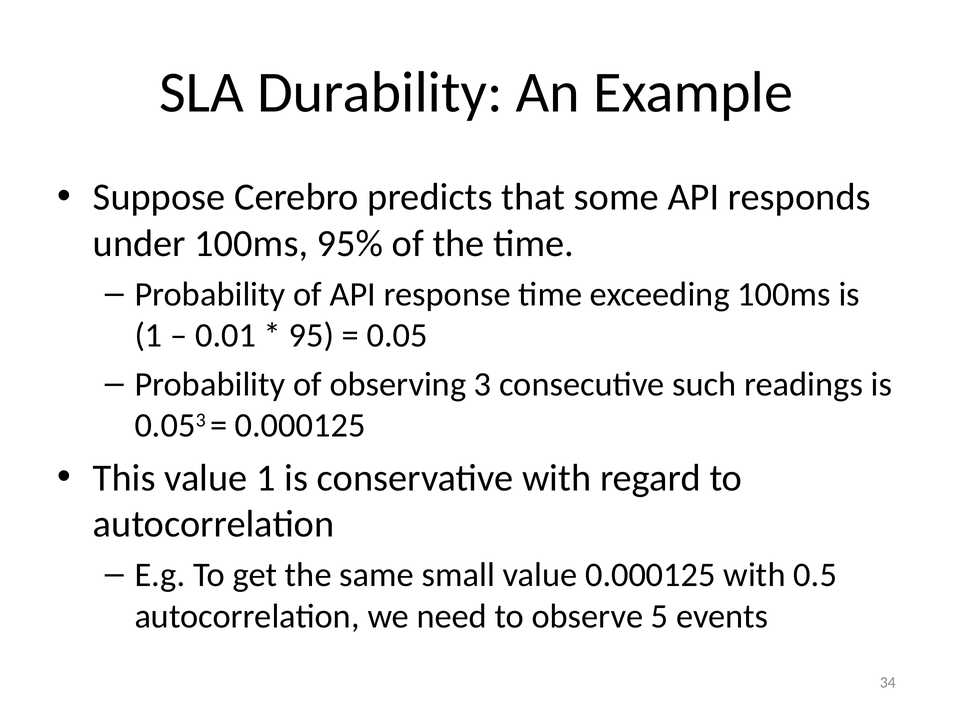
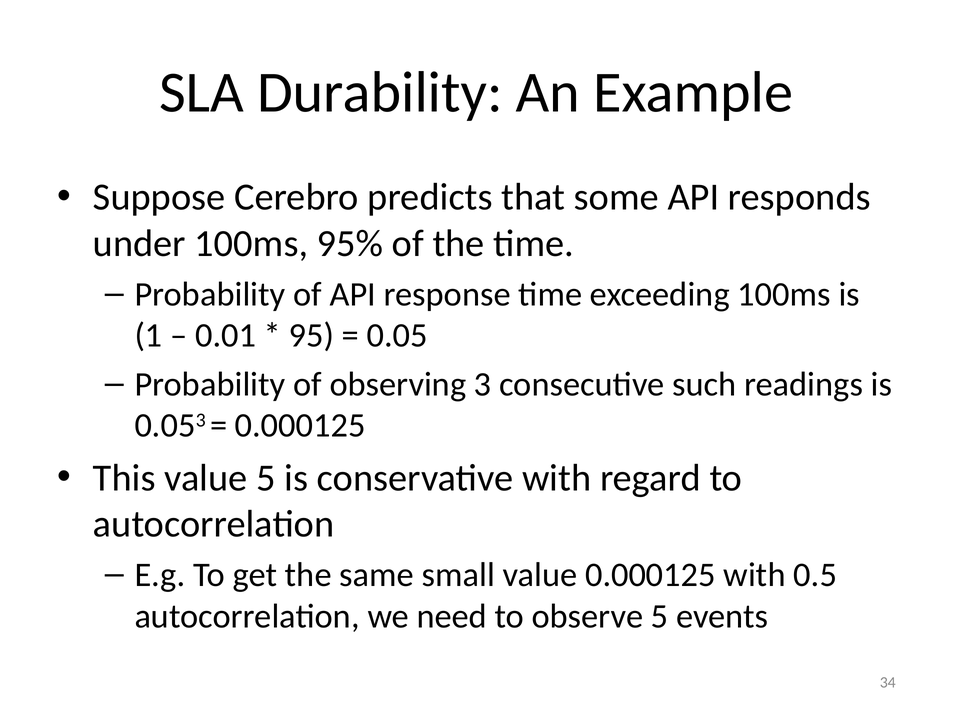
value 1: 1 -> 5
